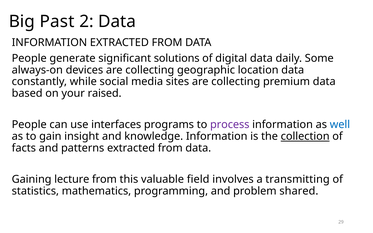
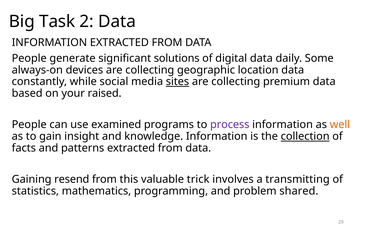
Past: Past -> Task
sites underline: none -> present
interfaces: interfaces -> examined
well colour: blue -> orange
lecture: lecture -> resend
field: field -> trick
